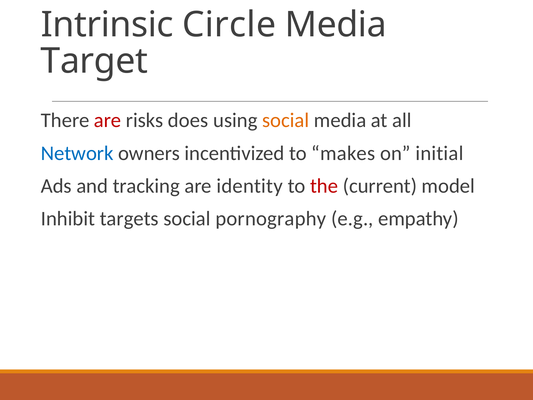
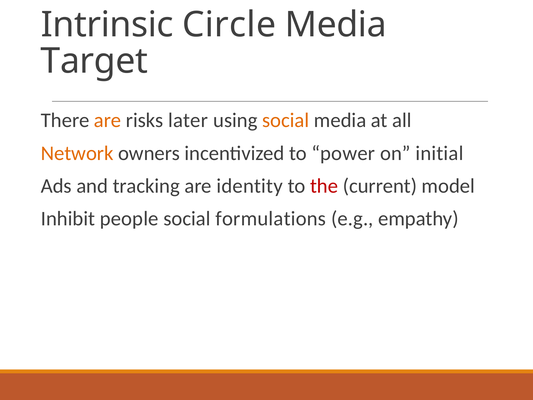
are at (108, 120) colour: red -> orange
does: does -> later
Network colour: blue -> orange
makes: makes -> power
targets: targets -> people
pornography: pornography -> formulations
